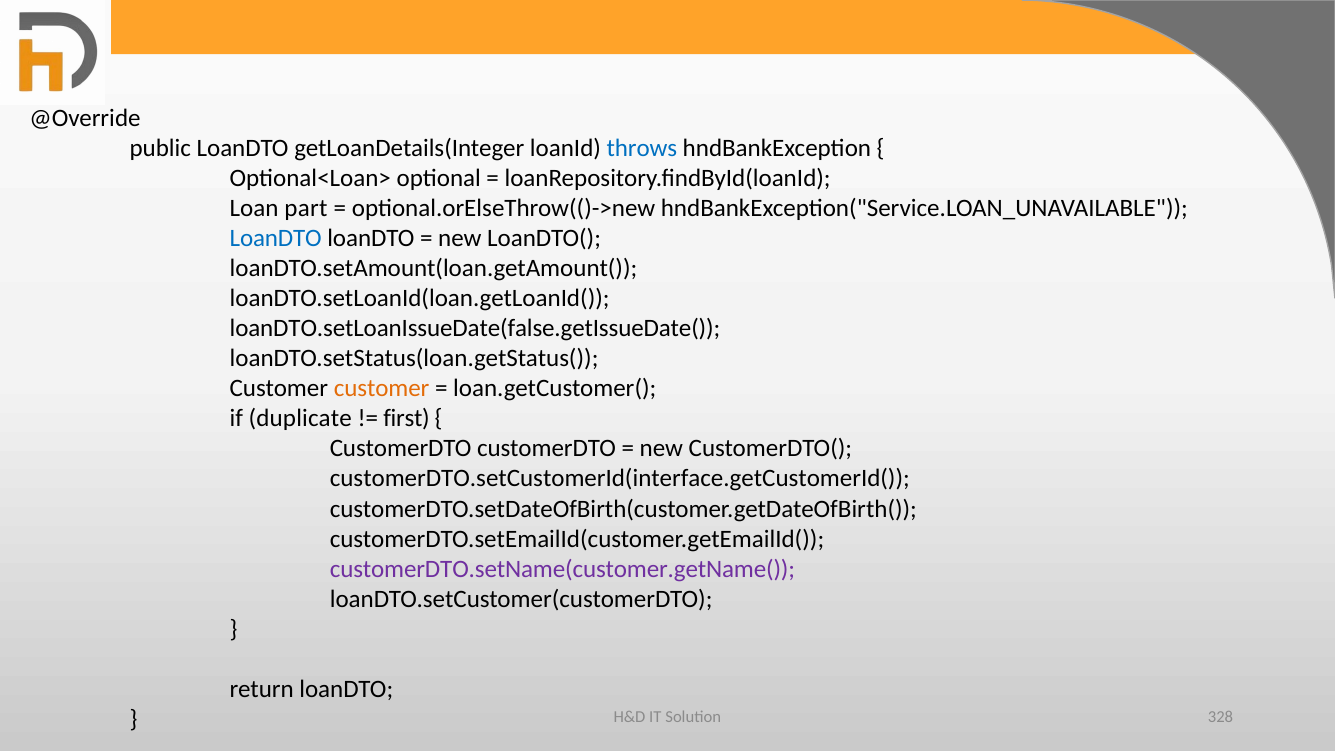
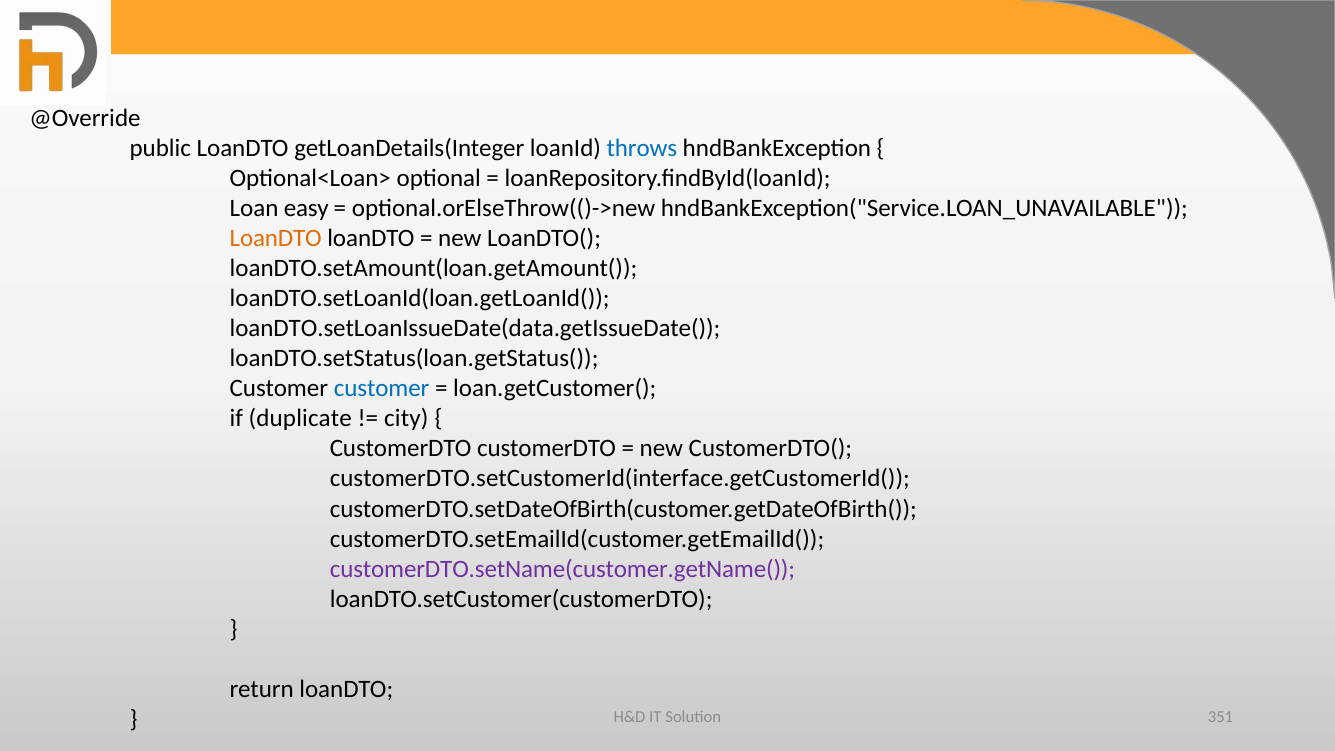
part: part -> easy
LoanDTO at (276, 238) colour: blue -> orange
loanDTO.setLoanIssueDate(false.getIssueDate(: loanDTO.setLoanIssueDate(false.getIssueDate( -> loanDTO.setLoanIssueDate(data.getIssueDate(
customer at (382, 389) colour: orange -> blue
first: first -> city
328: 328 -> 351
